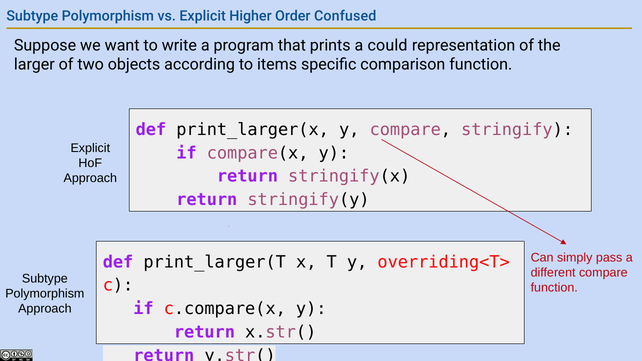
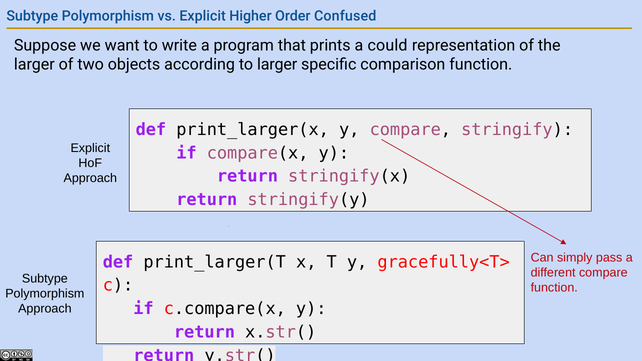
to items: items -> larger
overriding<T>: overriding<T> -> gracefully<T>
